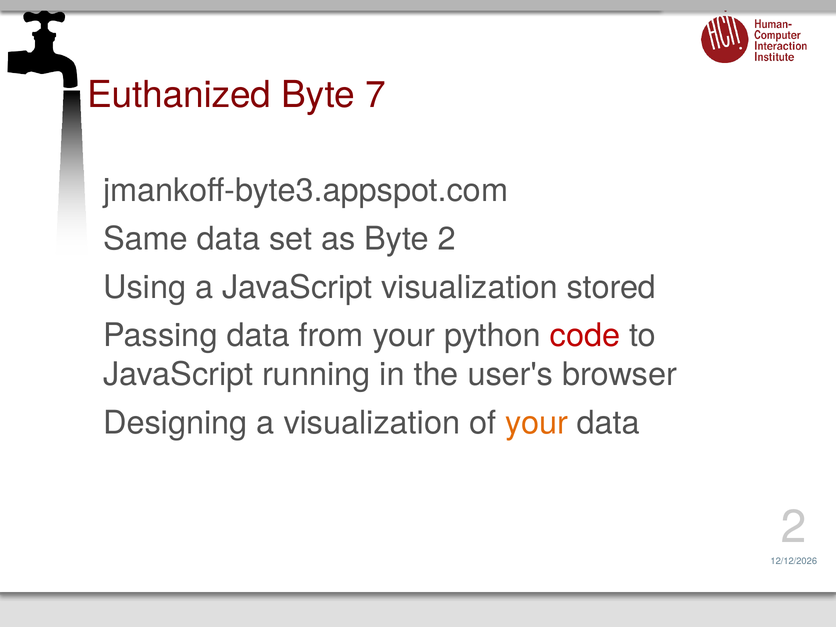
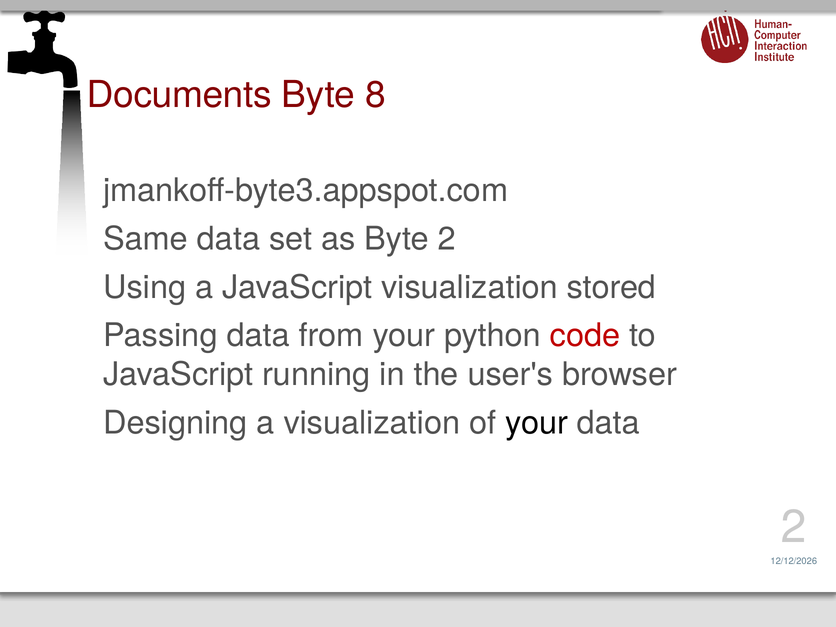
Euthanized: Euthanized -> Documents
7: 7 -> 8
your at (537, 423) colour: orange -> black
